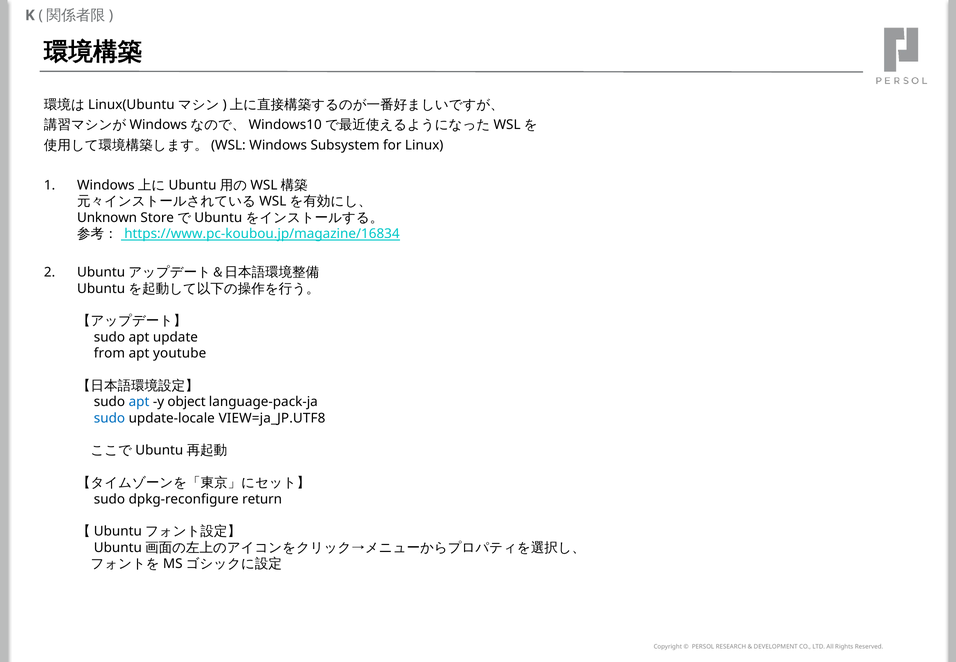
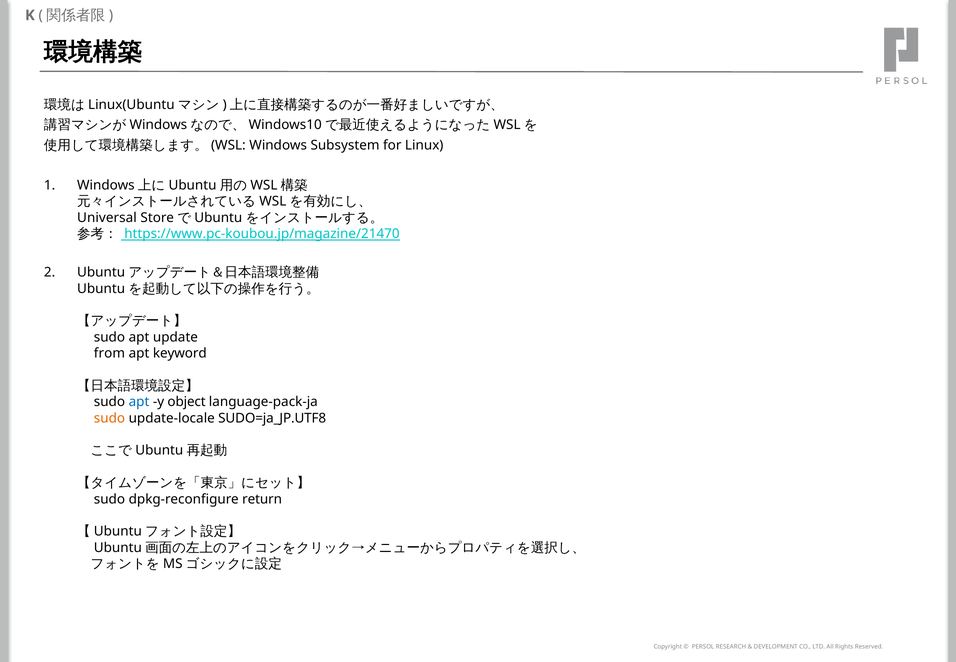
Unknown: Unknown -> Universal
https://www.pc-koubou.jp/magazine/16834: https://www.pc-koubou.jp/magazine/16834 -> https://www.pc-koubou.jp/magazine/21470
youtube: youtube -> keyword
sudo at (109, 418) colour: blue -> orange
VIEW=ja_JP.UTF8: VIEW=ja_JP.UTF8 -> SUDO=ja_JP.UTF8
